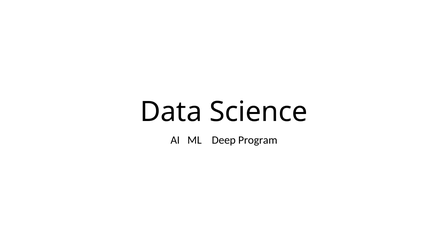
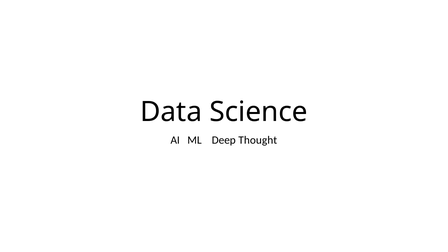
Program: Program -> Thought
